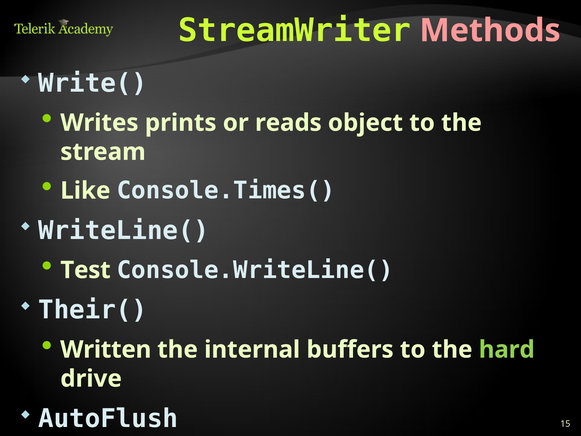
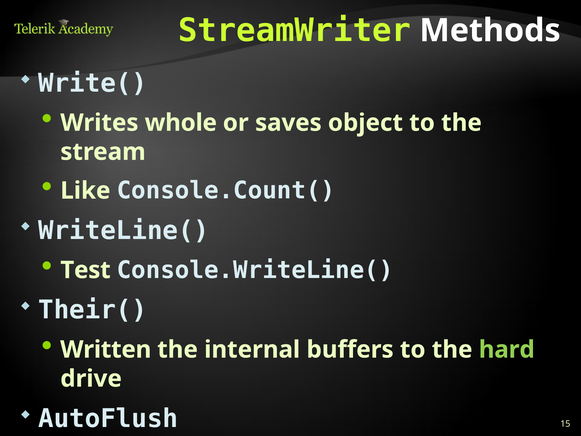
Methods colour: pink -> white
prints: prints -> whole
reads: reads -> saves
Console.Times(: Console.Times( -> Console.Count(
